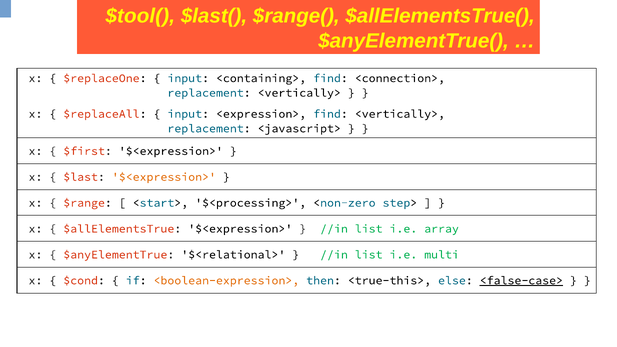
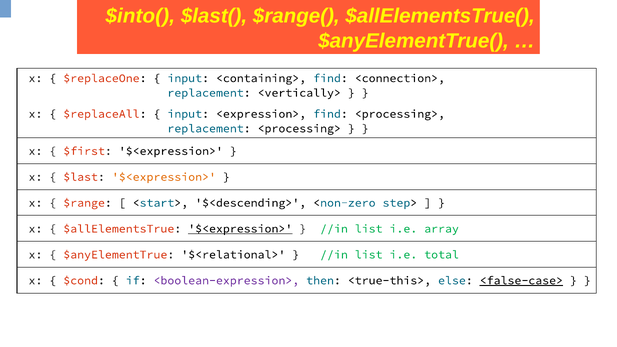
$tool(: $tool( -> $into(
find <vertically>: <vertically> -> <processing>
replacement <javascript>: <javascript> -> <processing>
$<processing>: $<processing> -> $<descending>
$<expression> at (240, 229) underline: none -> present
multi: multi -> total
<boolean-expression> colour: orange -> purple
